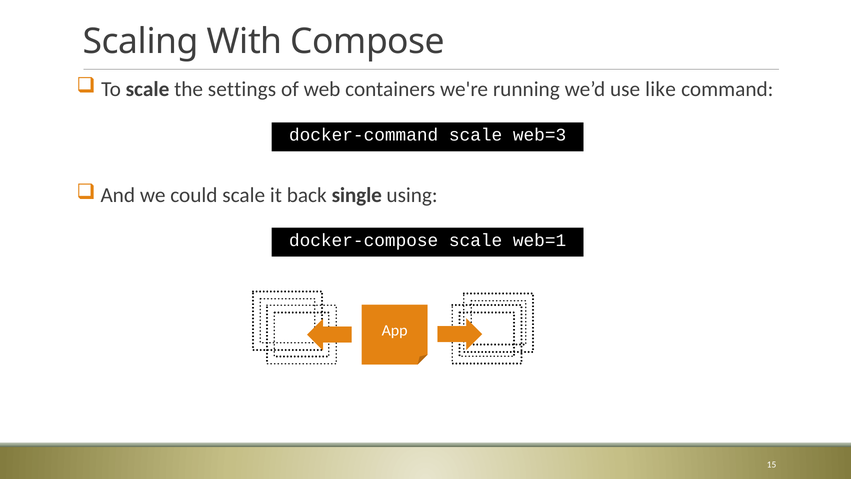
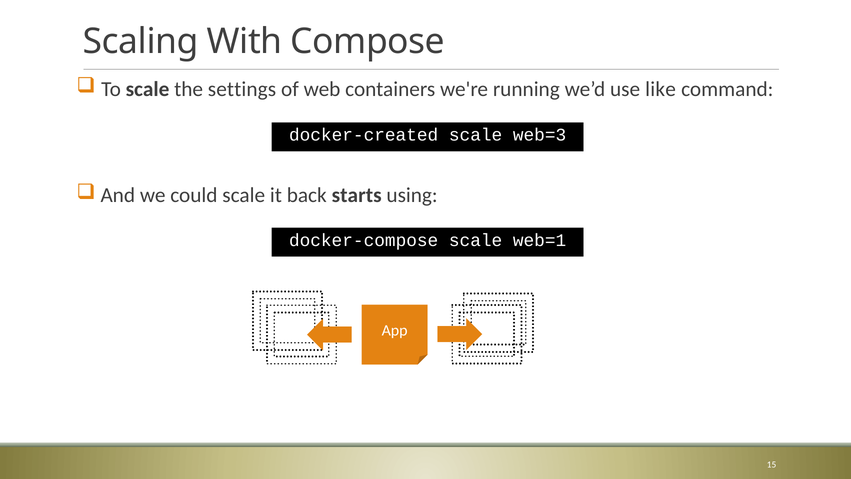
docker-command: docker-command -> docker-created
single: single -> starts
